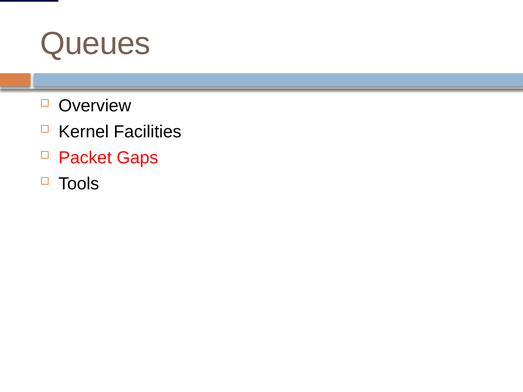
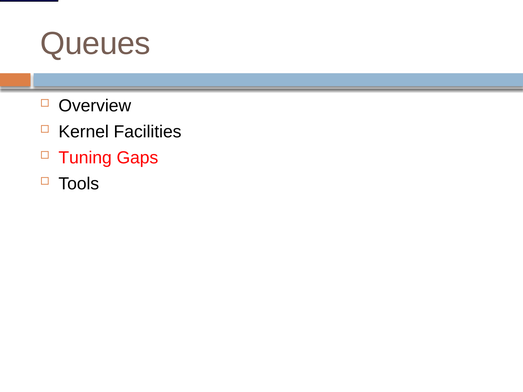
Packet: Packet -> Tuning
